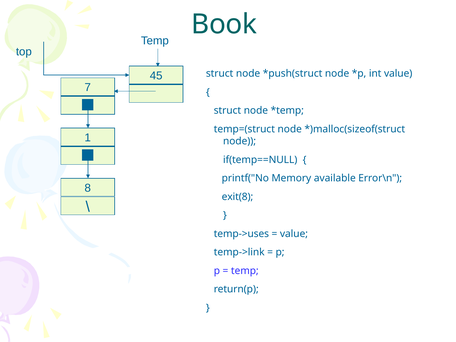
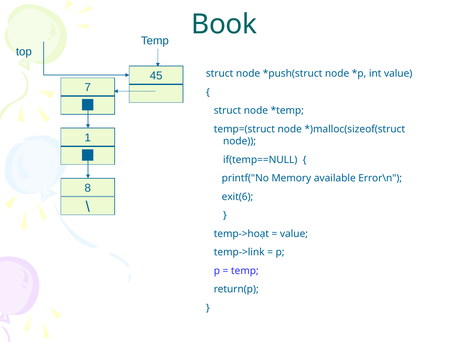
exit(8: exit(8 -> exit(6
temp->uses: temp->uses -> temp->hoạt
